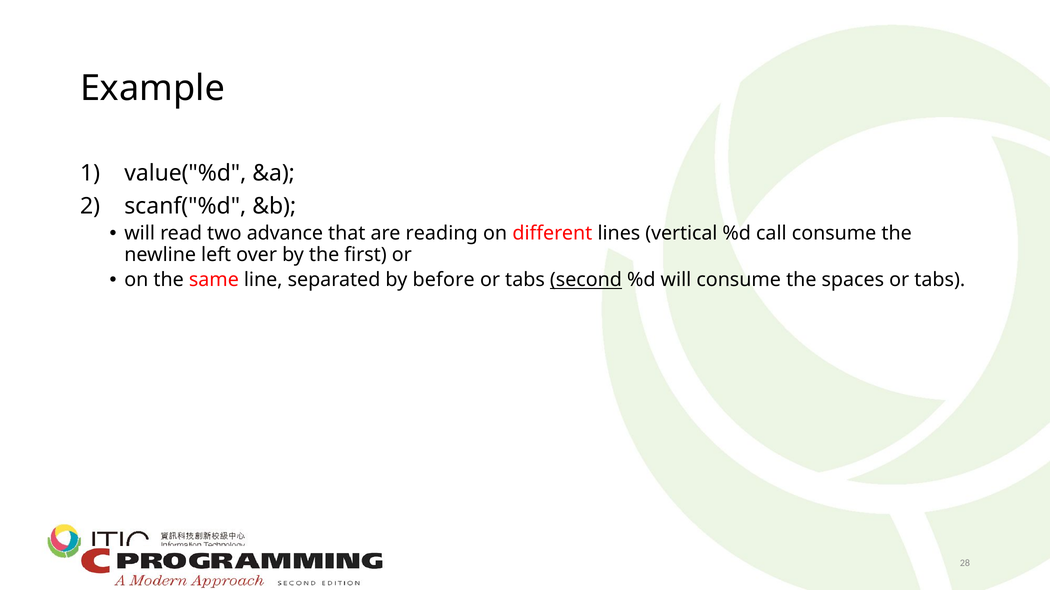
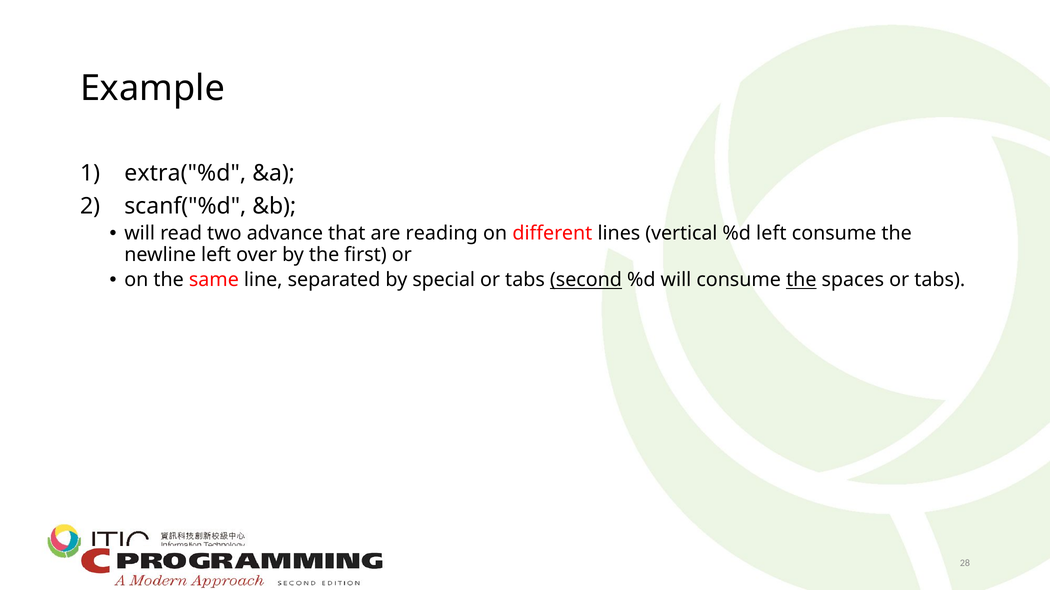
value("%d: value("%d -> extra("%d
%d call: call -> left
before: before -> special
the at (801, 280) underline: none -> present
